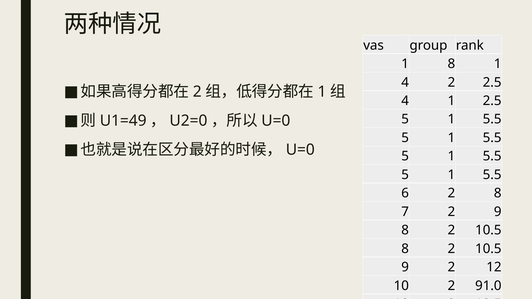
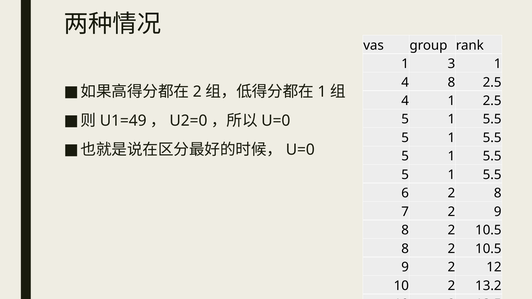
1 8: 8 -> 3
4 2: 2 -> 8
91.0: 91.0 -> 13.2
